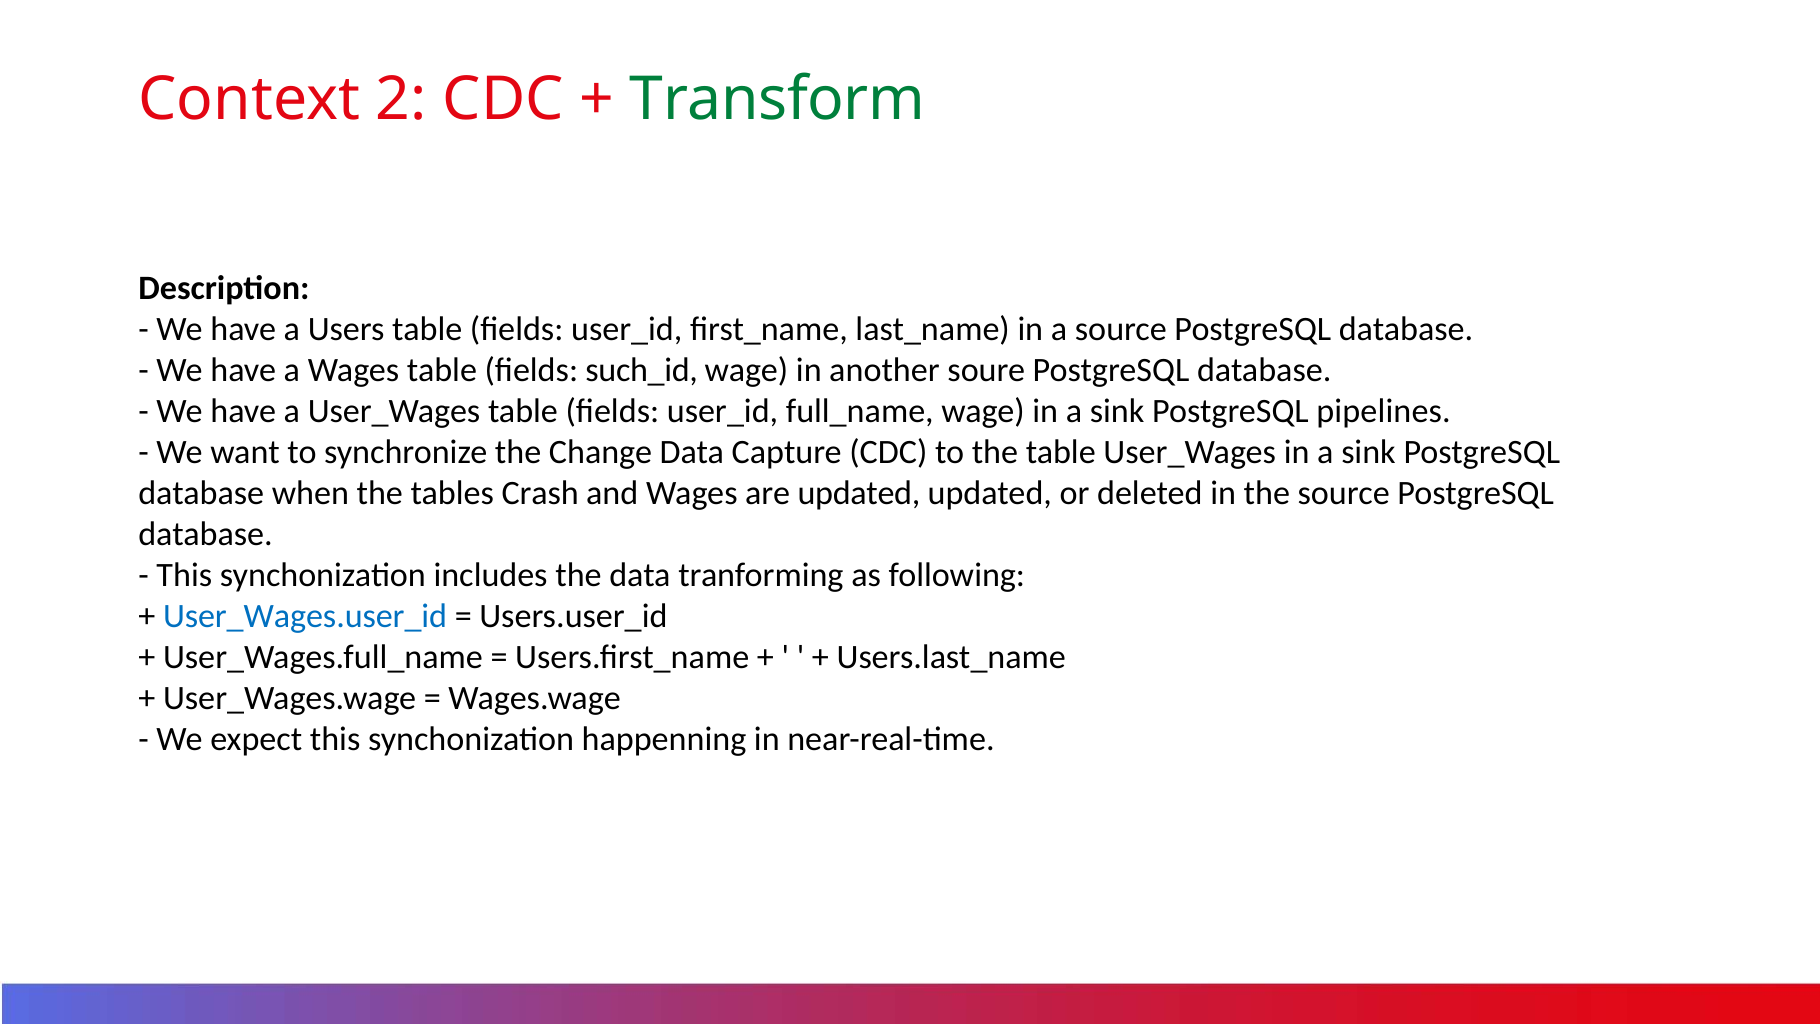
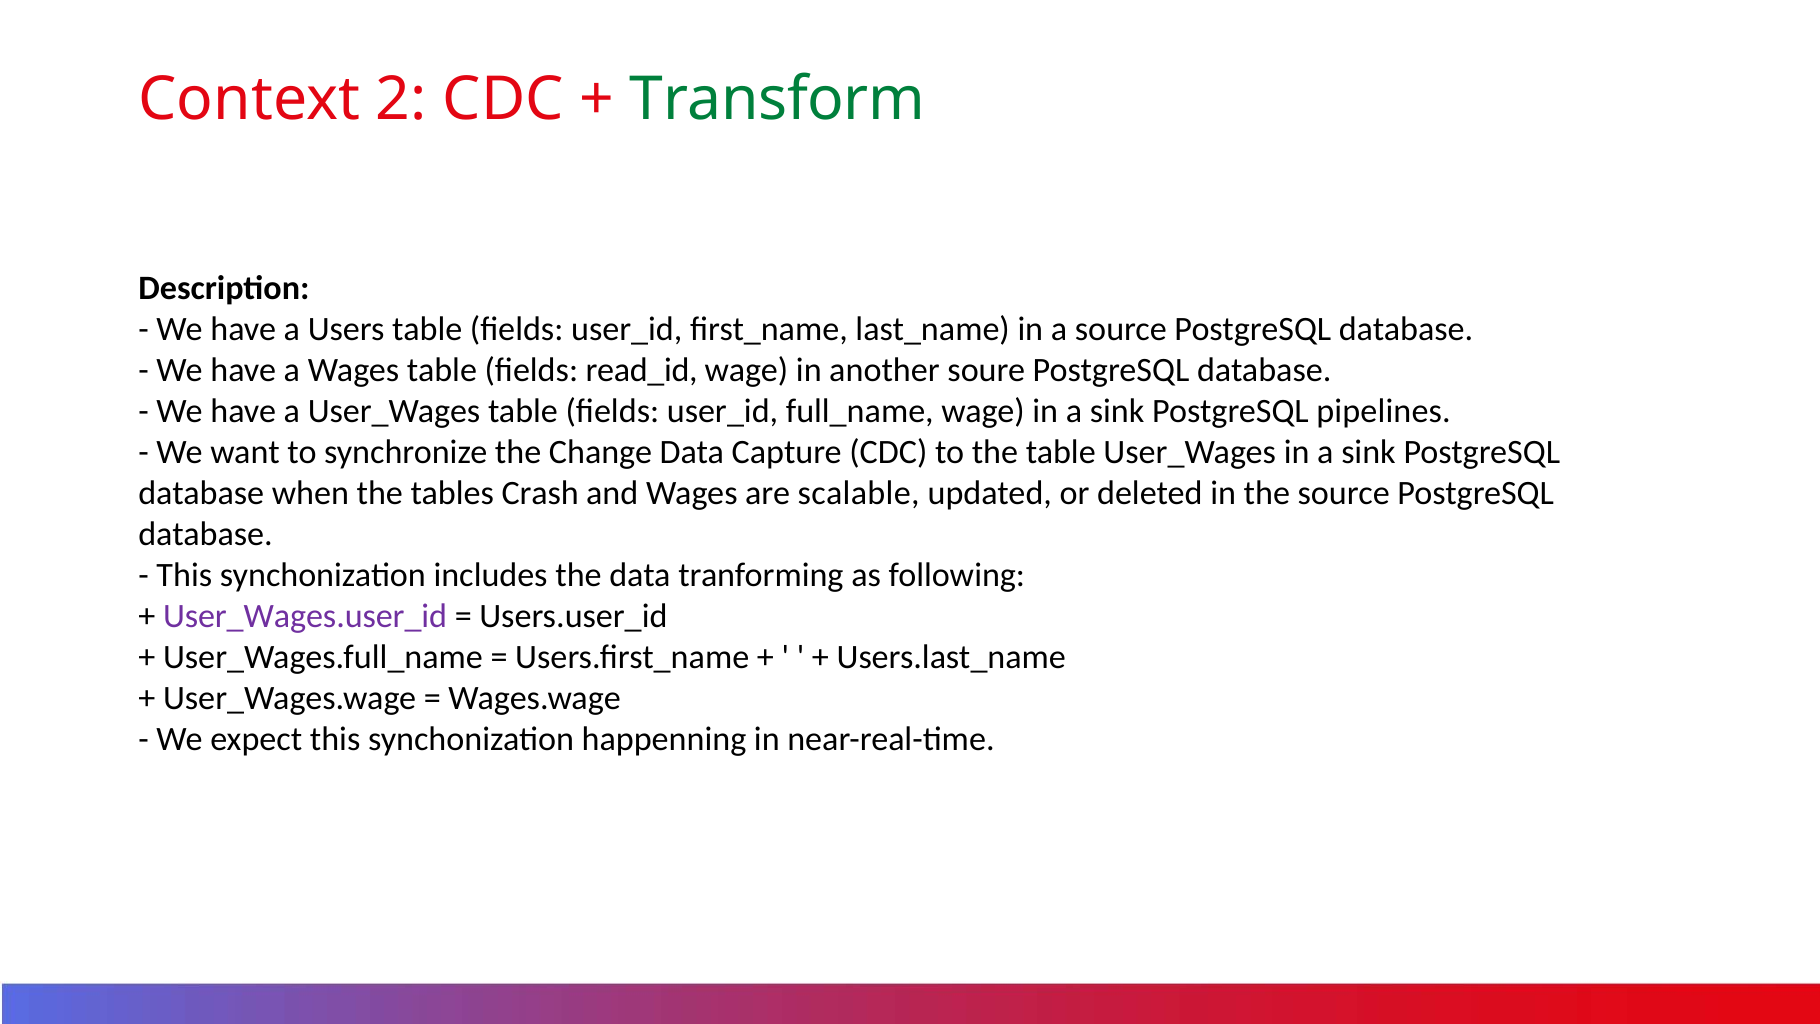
such_id: such_id -> read_id
are updated: updated -> scalable
User_Wages.user_id colour: blue -> purple
